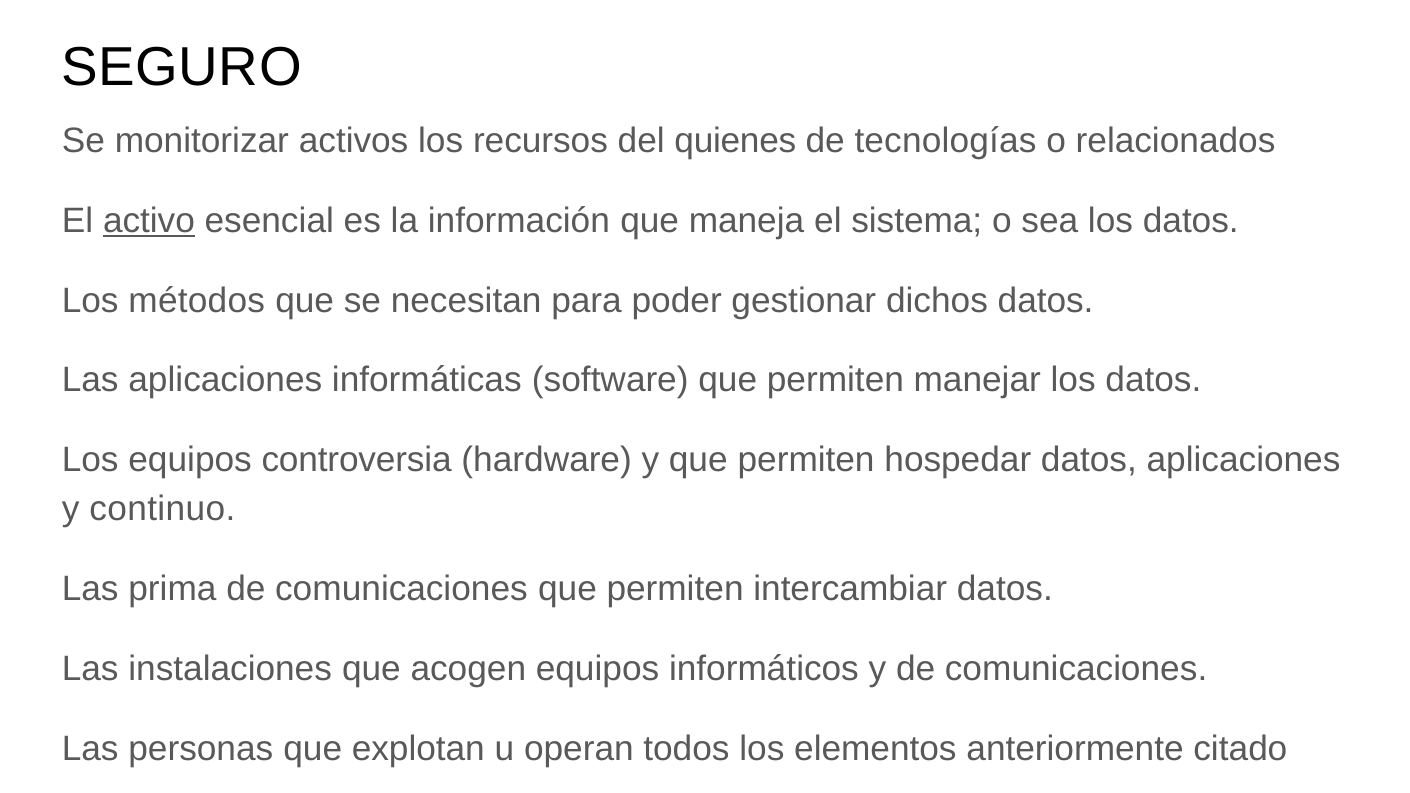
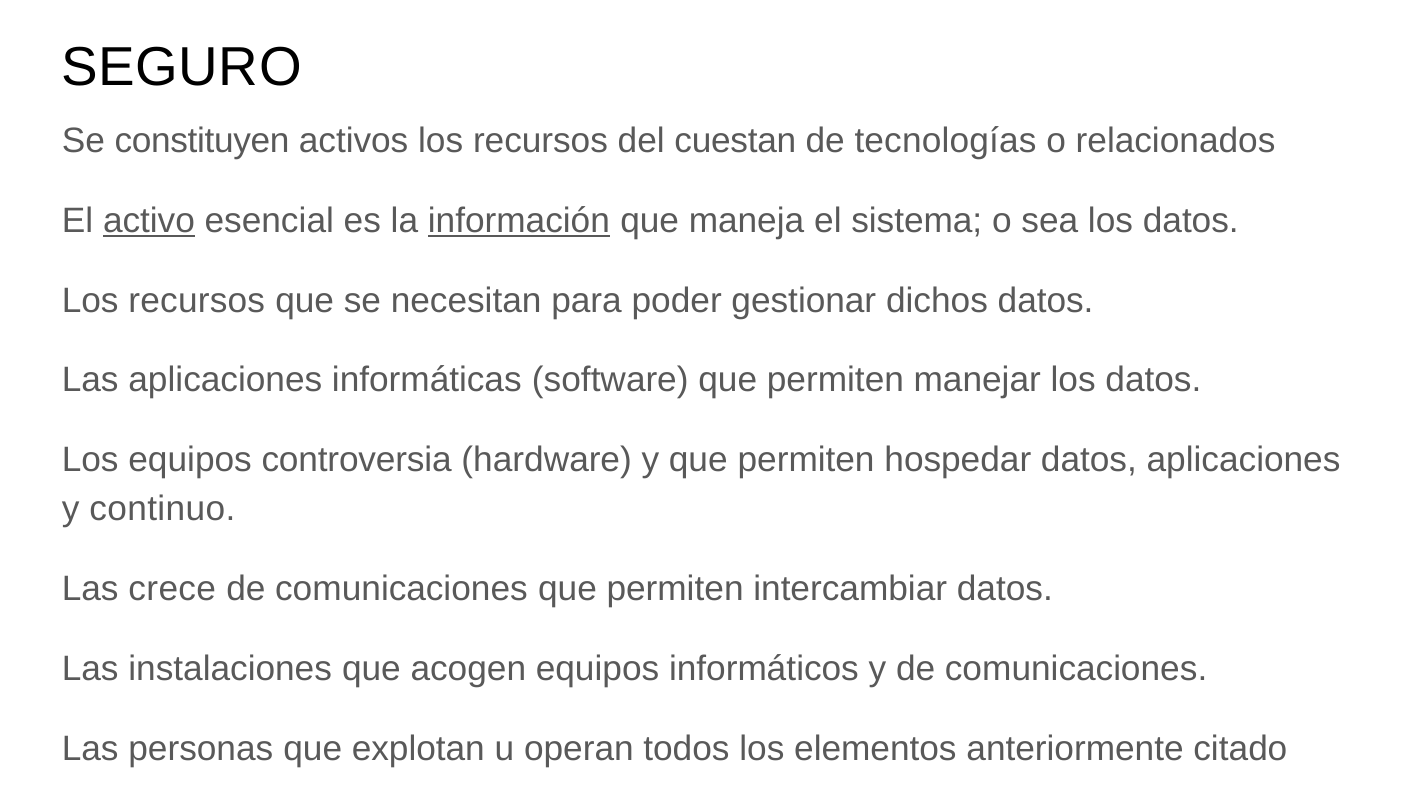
monitorizar: monitorizar -> constituyen
quienes: quienes -> cuestan
información underline: none -> present
métodos at (197, 300): métodos -> recursos
prima: prima -> crece
